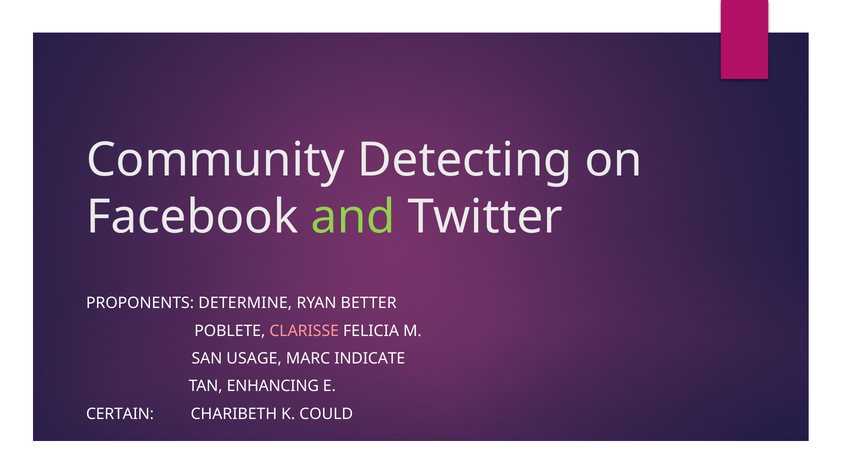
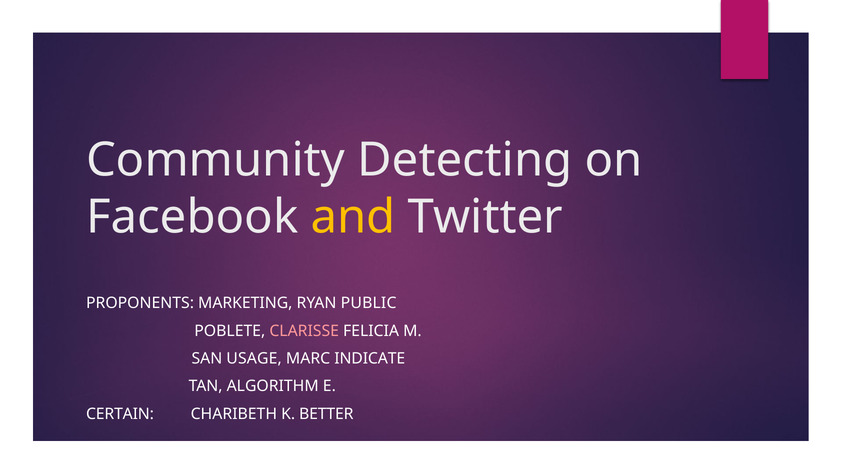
and colour: light green -> yellow
DETERMINE: DETERMINE -> MARKETING
BETTER: BETTER -> PUBLIC
ENHANCING: ENHANCING -> ALGORITHM
COULD: COULD -> BETTER
